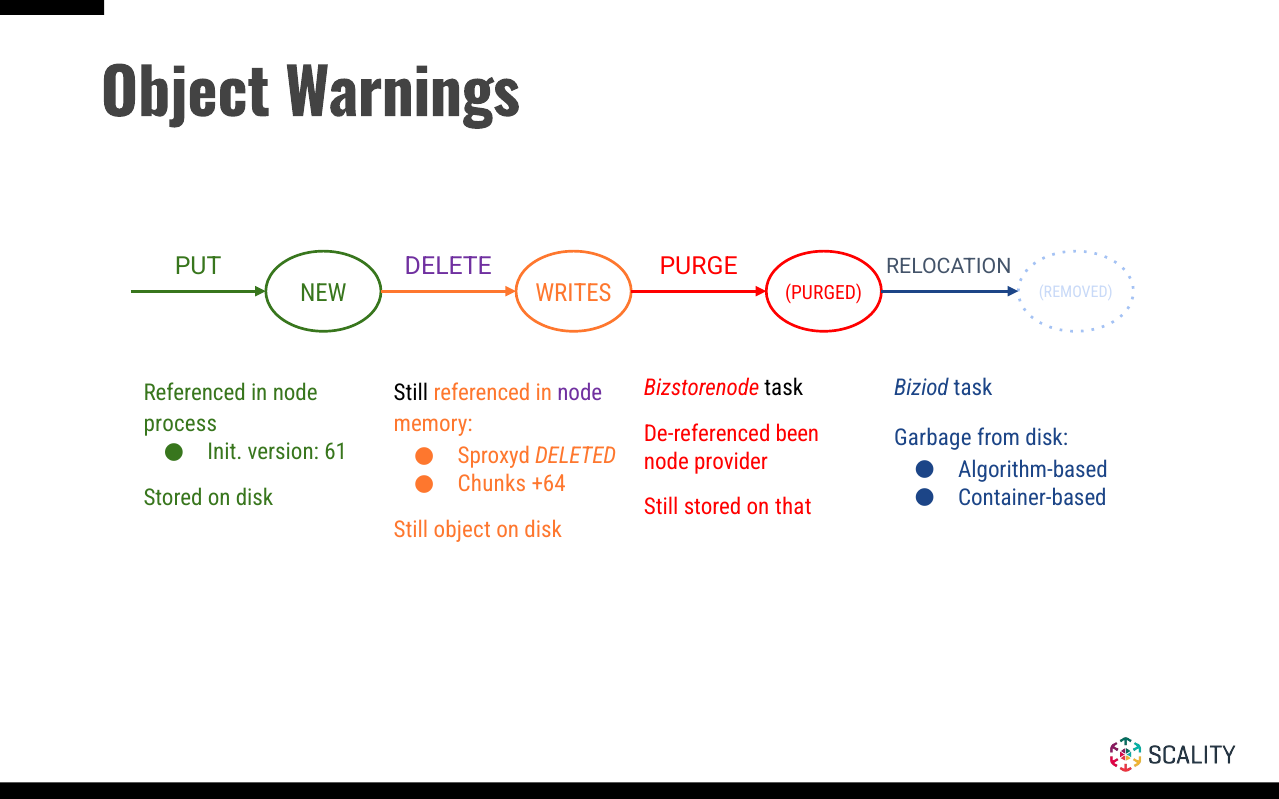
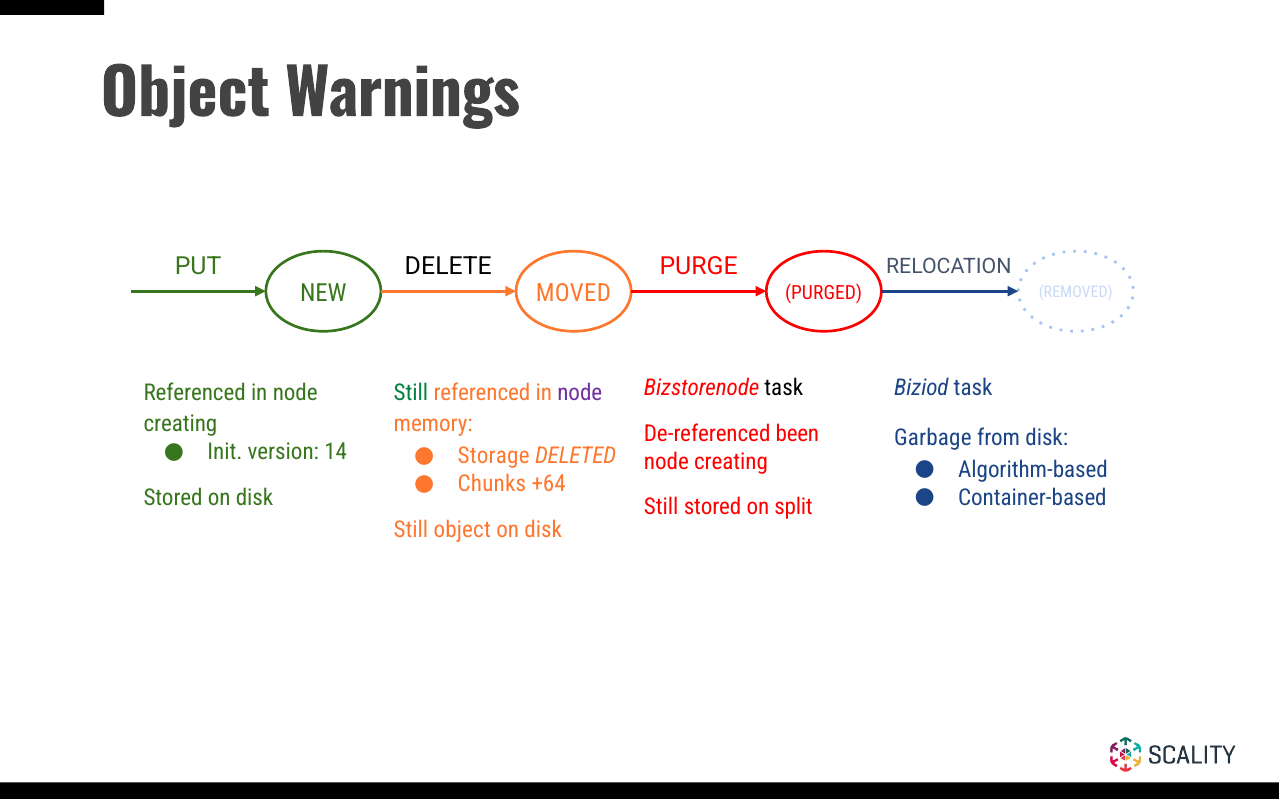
DELETE colour: purple -> black
WRITES: WRITES -> MOVED
Still at (411, 393) colour: black -> green
process at (180, 425): process -> creating
61: 61 -> 14
Sproxyd: Sproxyd -> Storage
provider at (731, 462): provider -> creating
that: that -> split
